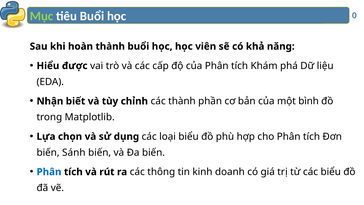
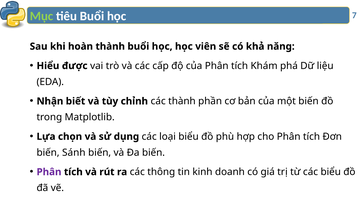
0: 0 -> 7
một bình: bình -> biến
Phân at (49, 172) colour: blue -> purple
